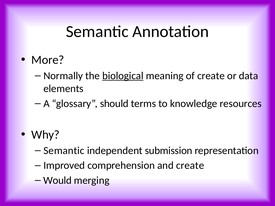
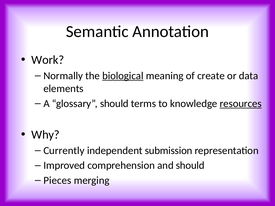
More: More -> Work
resources underline: none -> present
Semantic at (64, 151): Semantic -> Currently
and create: create -> should
Would: Would -> Pieces
